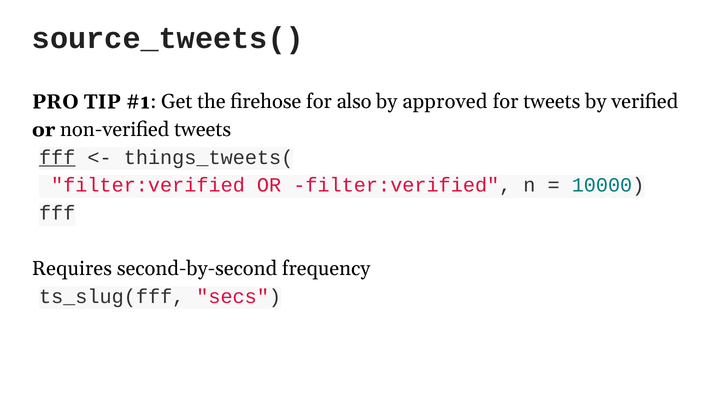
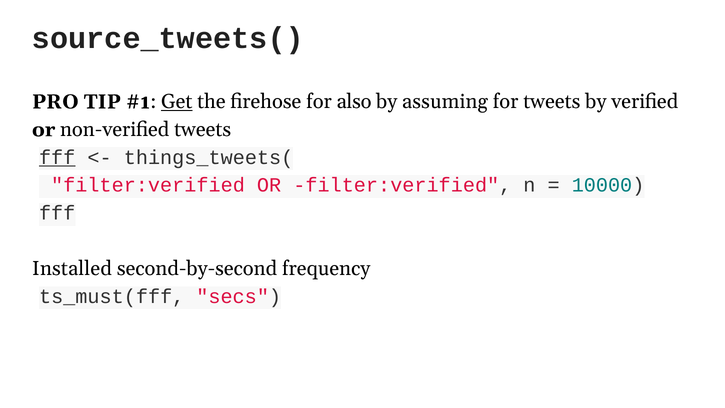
Get underline: none -> present
approved: approved -> assuming
Requires: Requires -> Installed
ts_slug(fff: ts_slug(fff -> ts_must(fff
